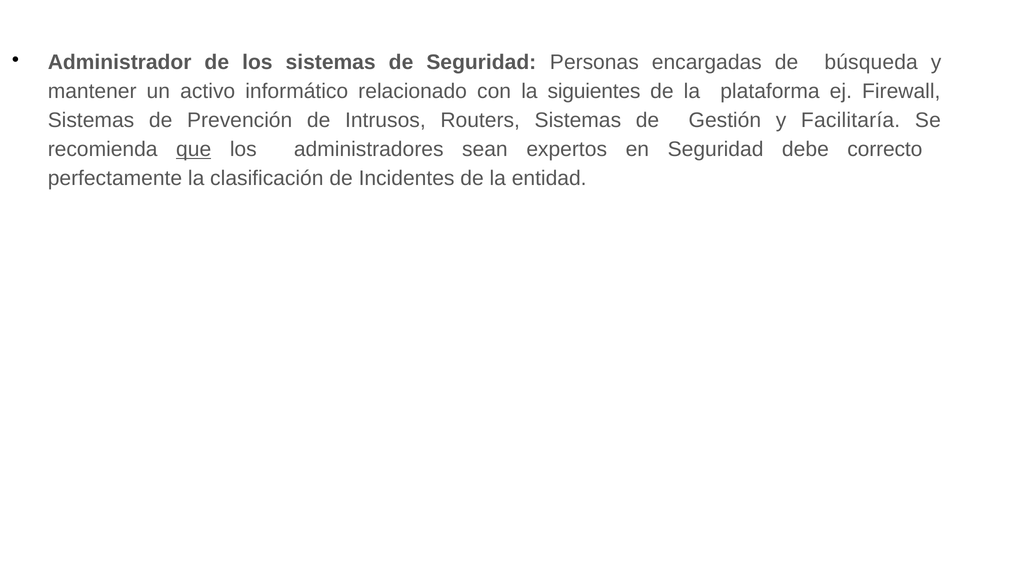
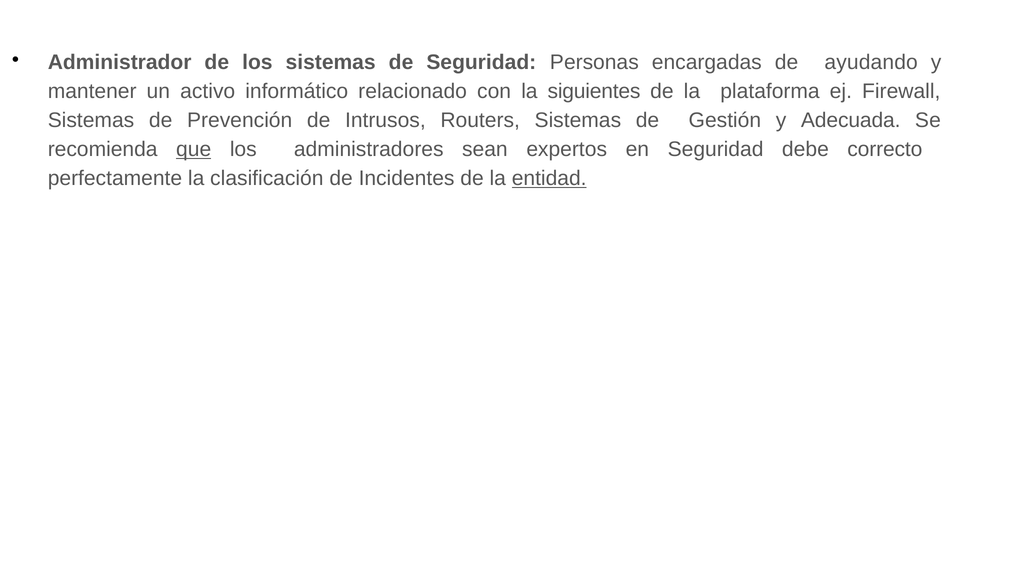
búsqueda: búsqueda -> ayudando
Facilitaría: Facilitaría -> Adecuada
entidad underline: none -> present
